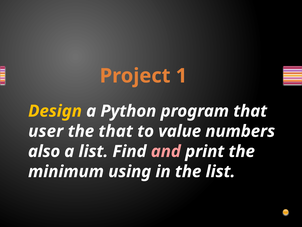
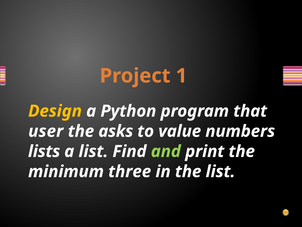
the that: that -> asks
also: also -> lists
and colour: pink -> light green
using: using -> three
